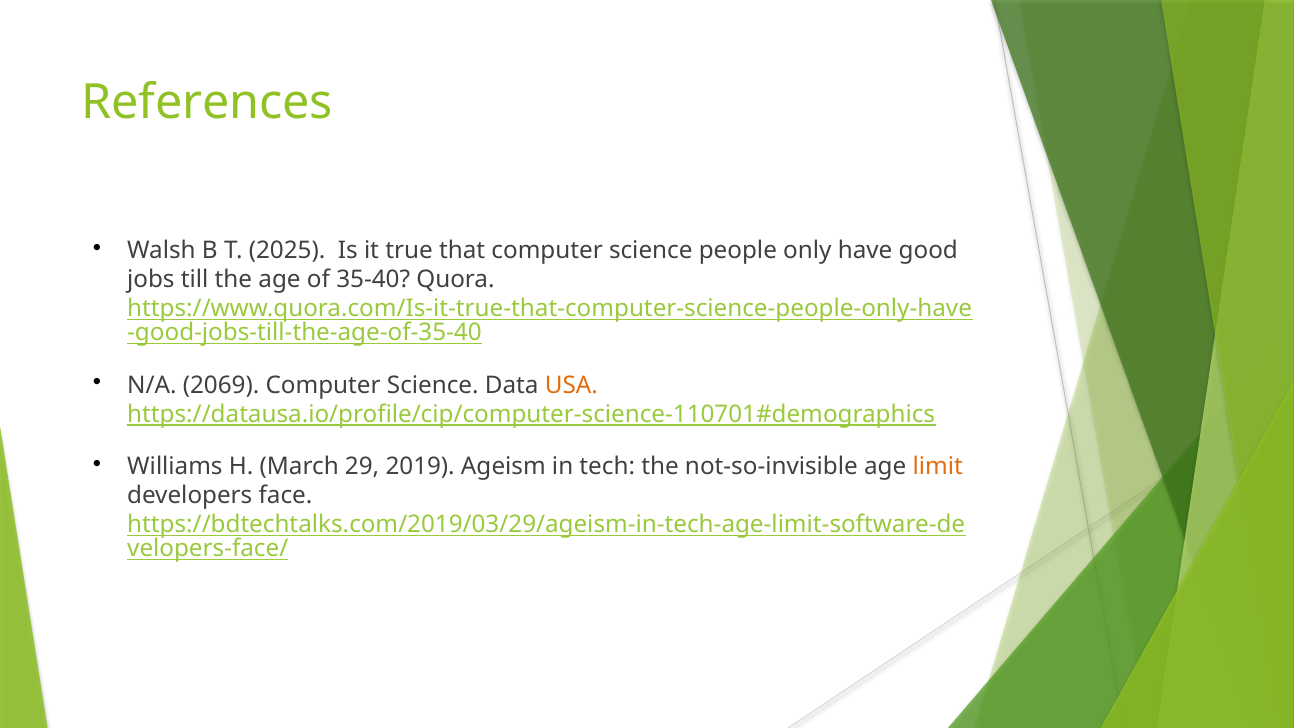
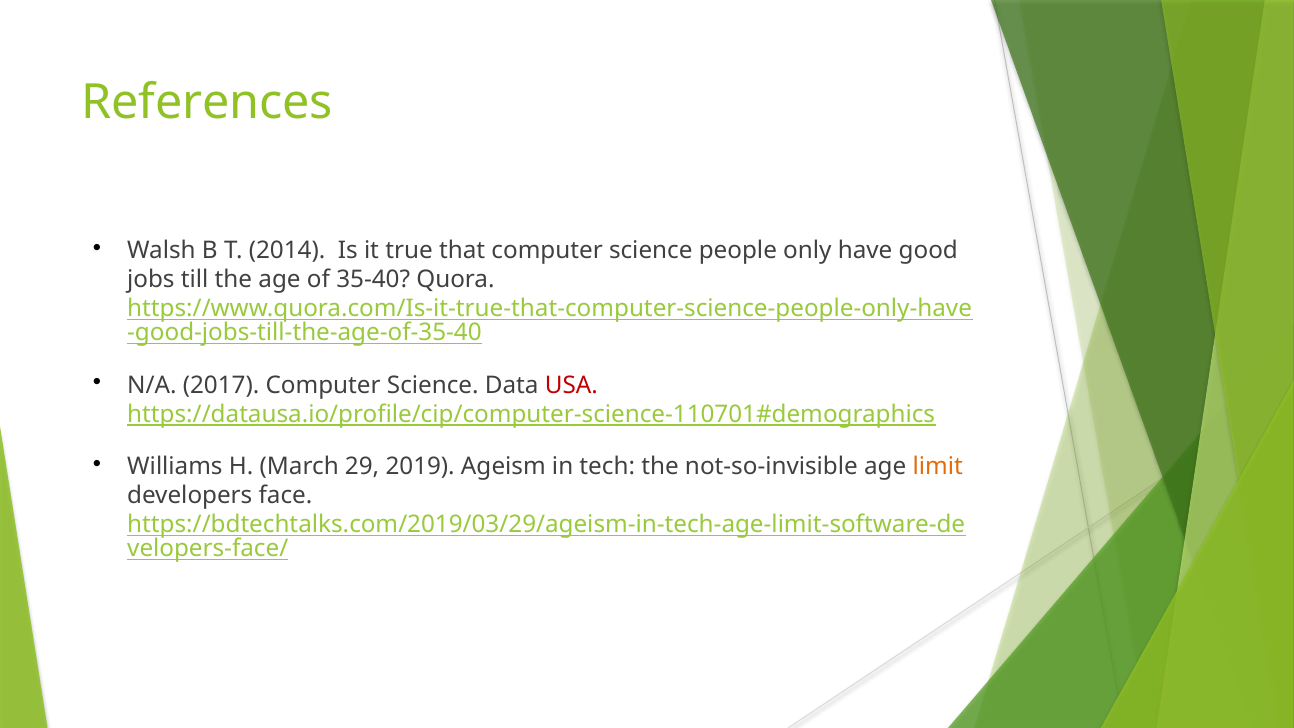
2025: 2025 -> 2014
2069: 2069 -> 2017
USA colour: orange -> red
